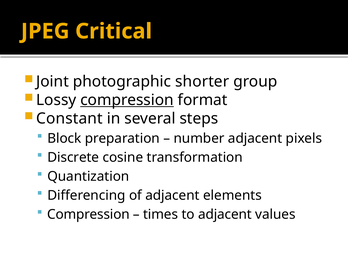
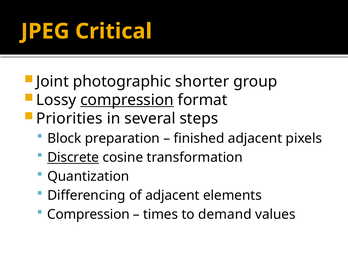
Constant: Constant -> Priorities
number: number -> finished
Discrete underline: none -> present
to adjacent: adjacent -> demand
